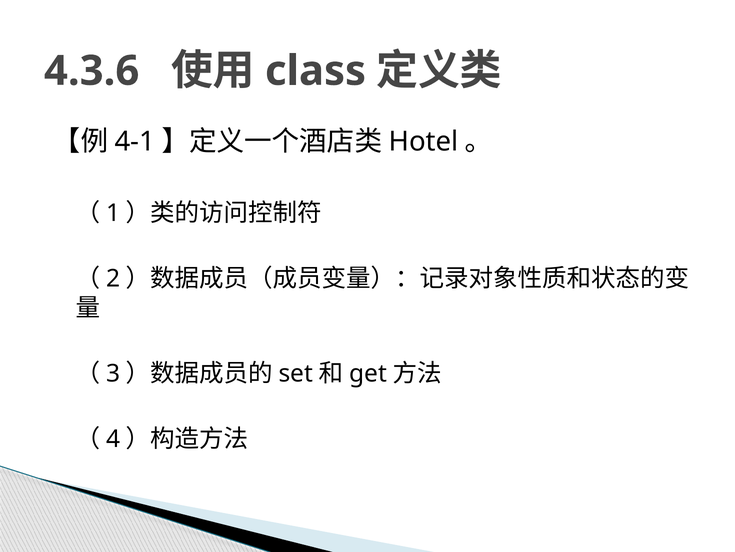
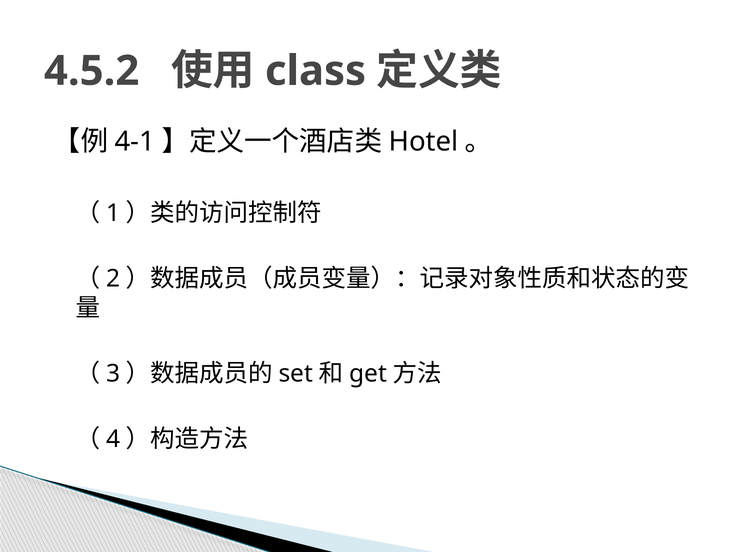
4.3.6: 4.3.6 -> 4.5.2
